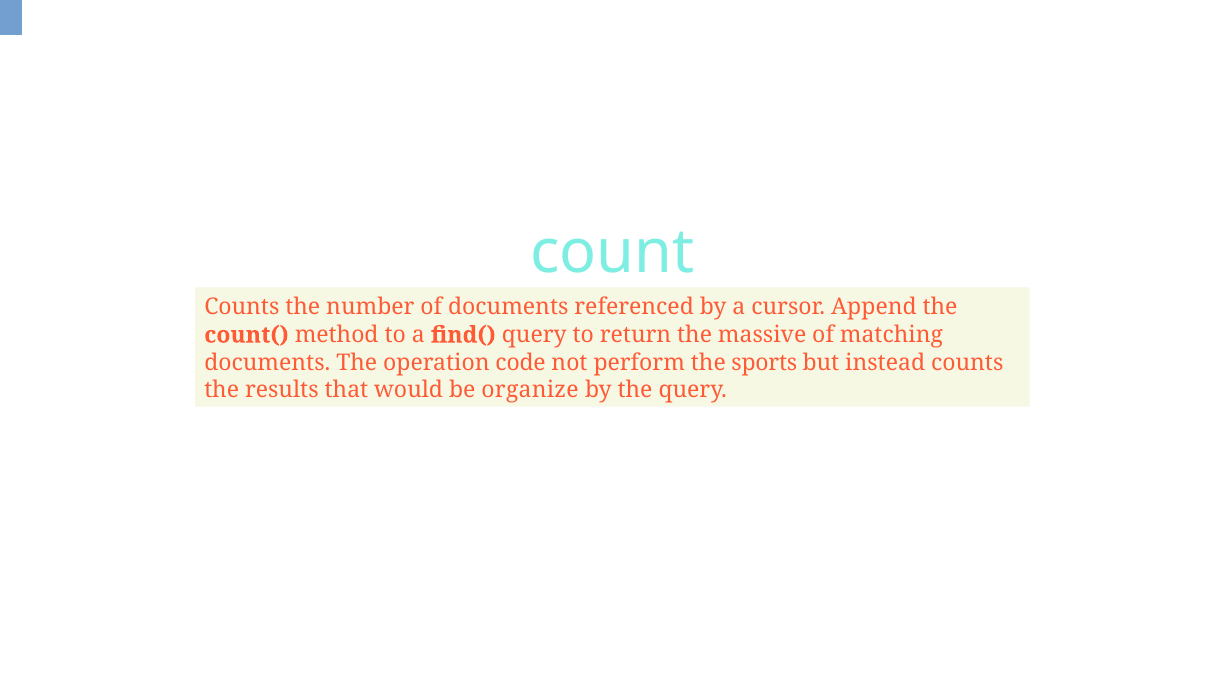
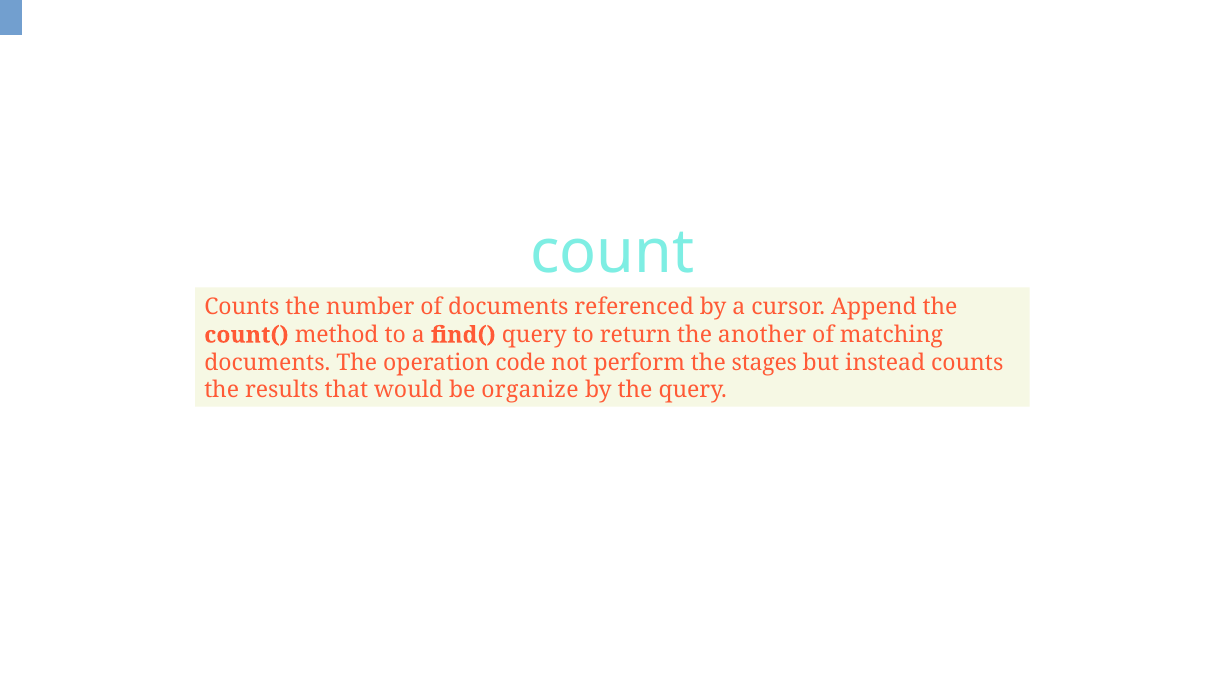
massive: massive -> another
sports: sports -> stages
